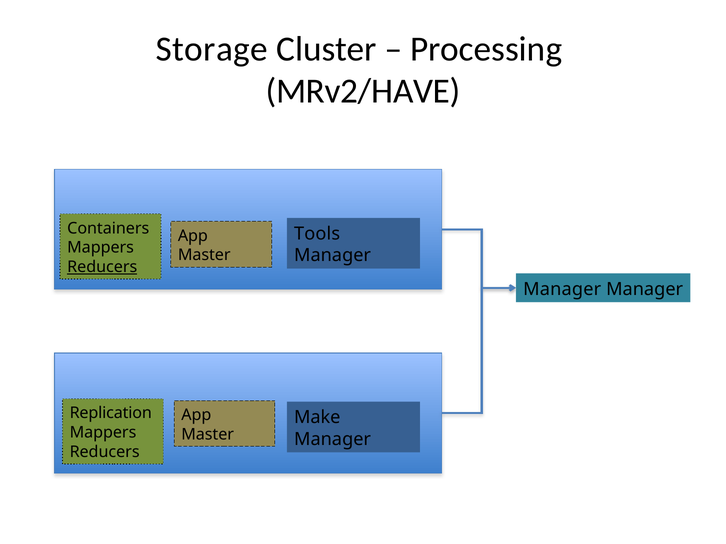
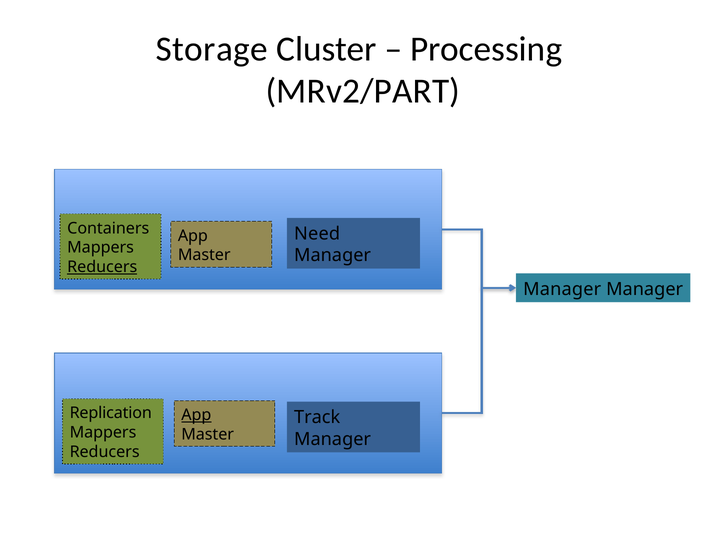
MRv2/HAVE: MRv2/HAVE -> MRv2/PART
Tools: Tools -> Need
App at (196, 415) underline: none -> present
Make: Make -> Track
